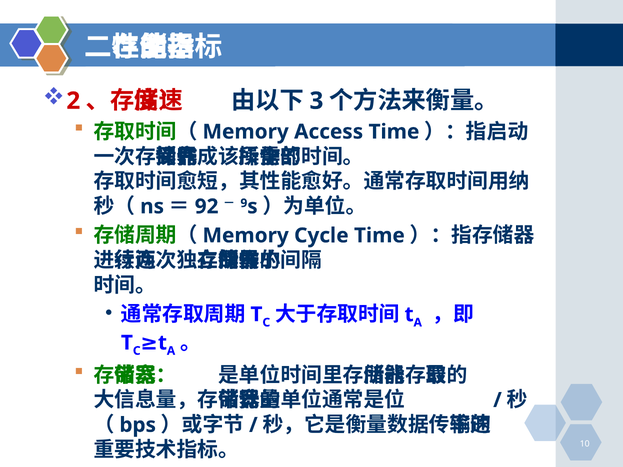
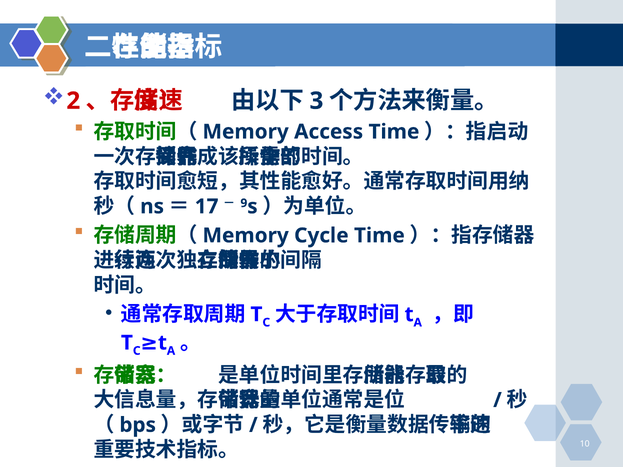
92: 92 -> 17
